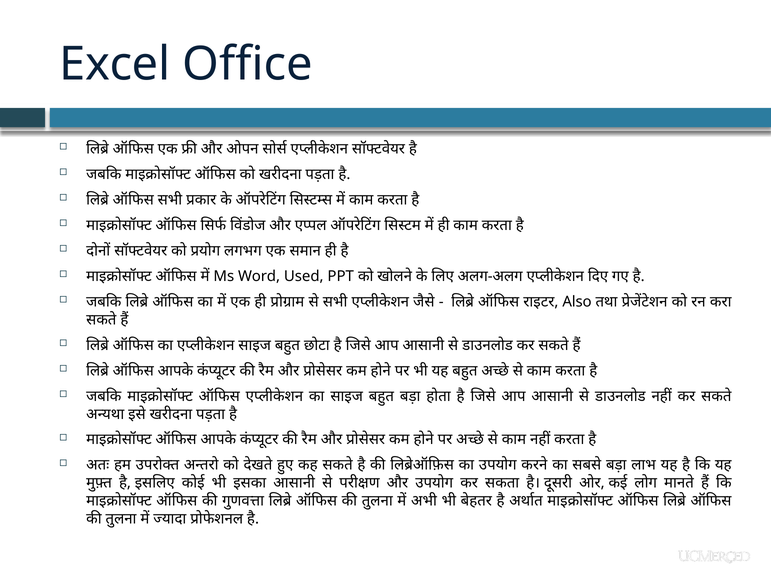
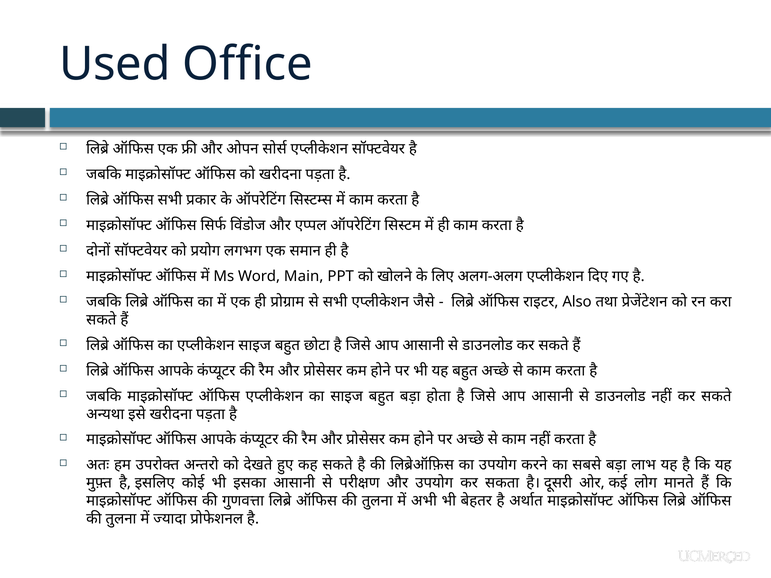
Excel: Excel -> Used
Used: Used -> Main
